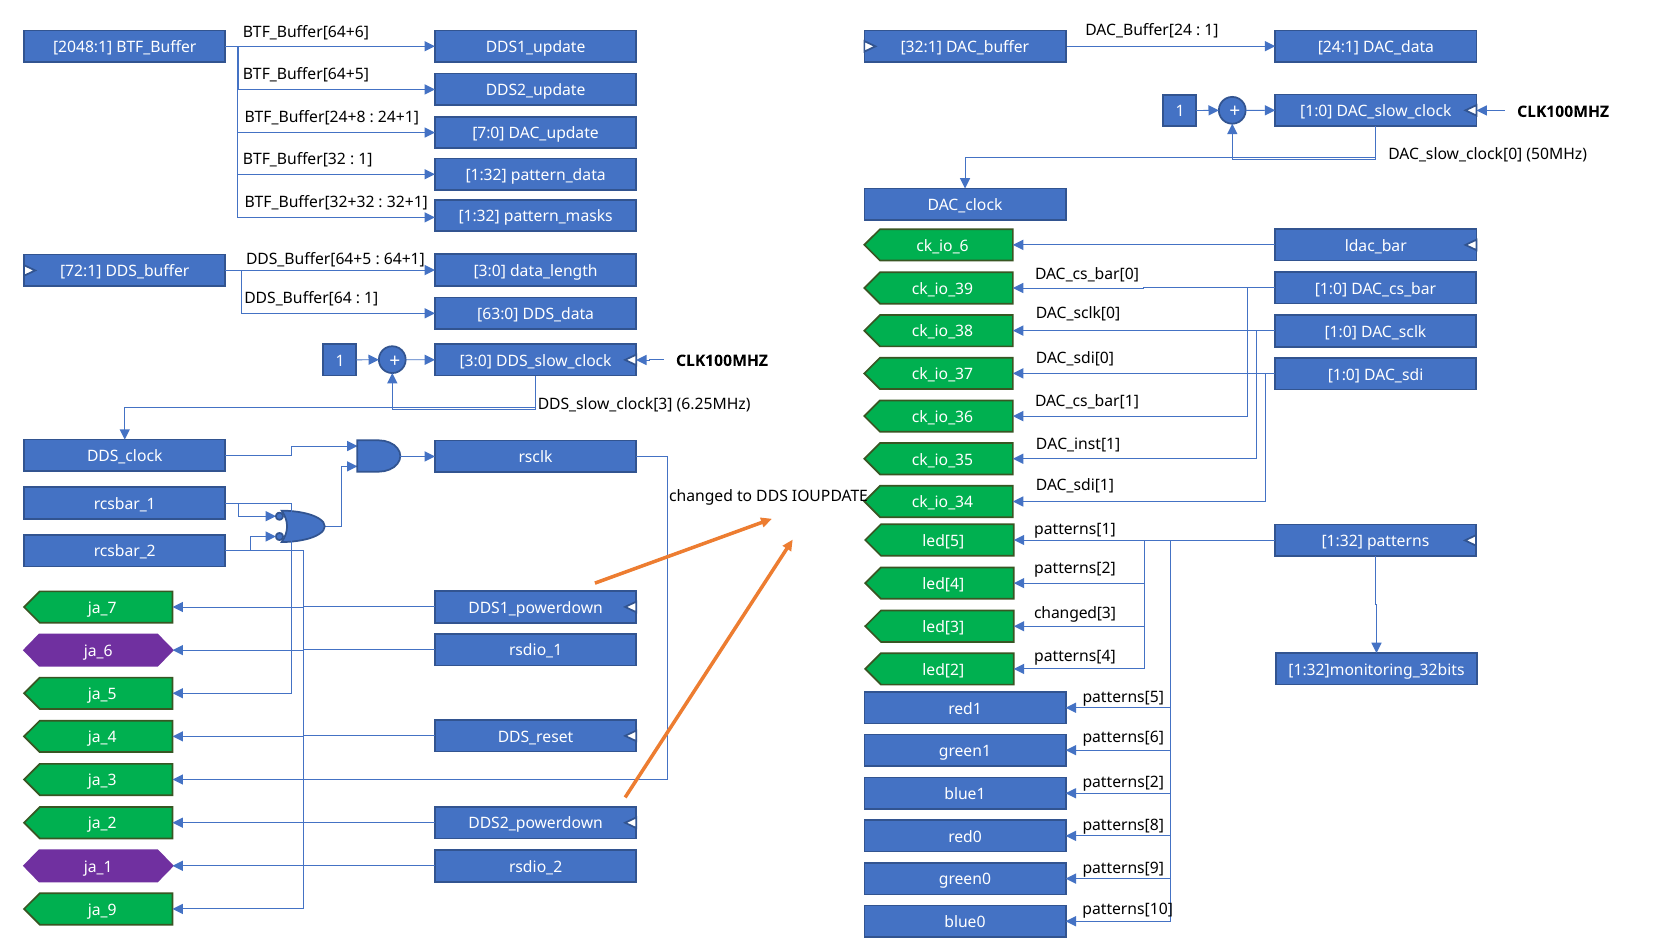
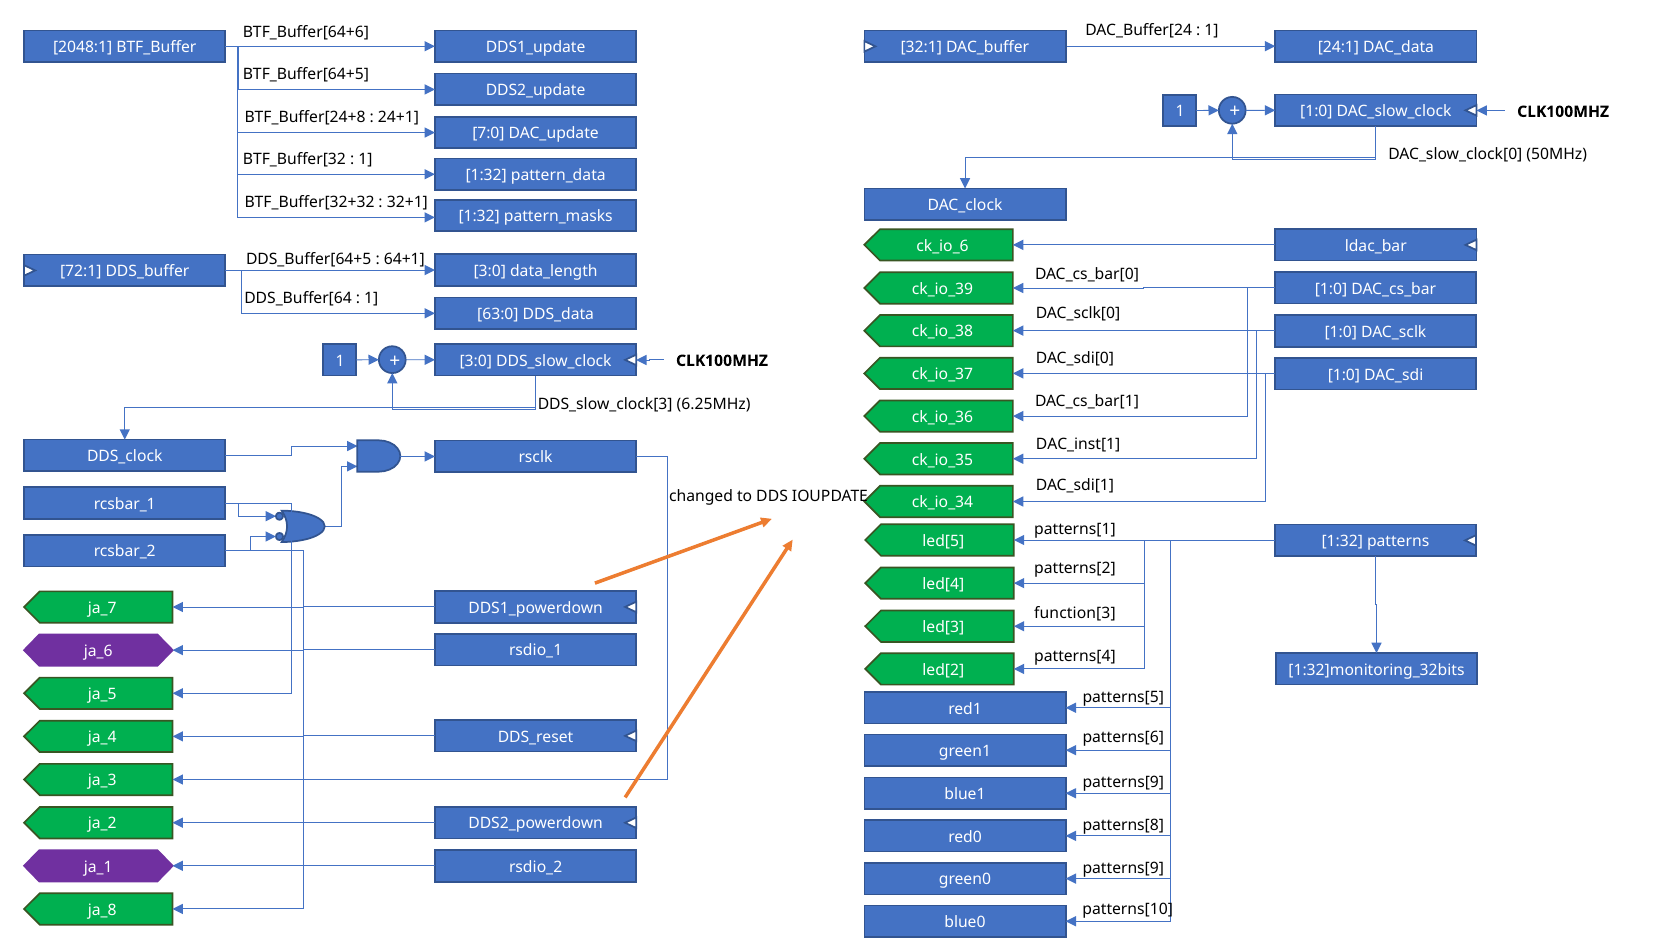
changed[3: changed[3 -> function[3
patterns[2 at (1123, 782): patterns[2 -> patterns[9
ja_9: ja_9 -> ja_8
